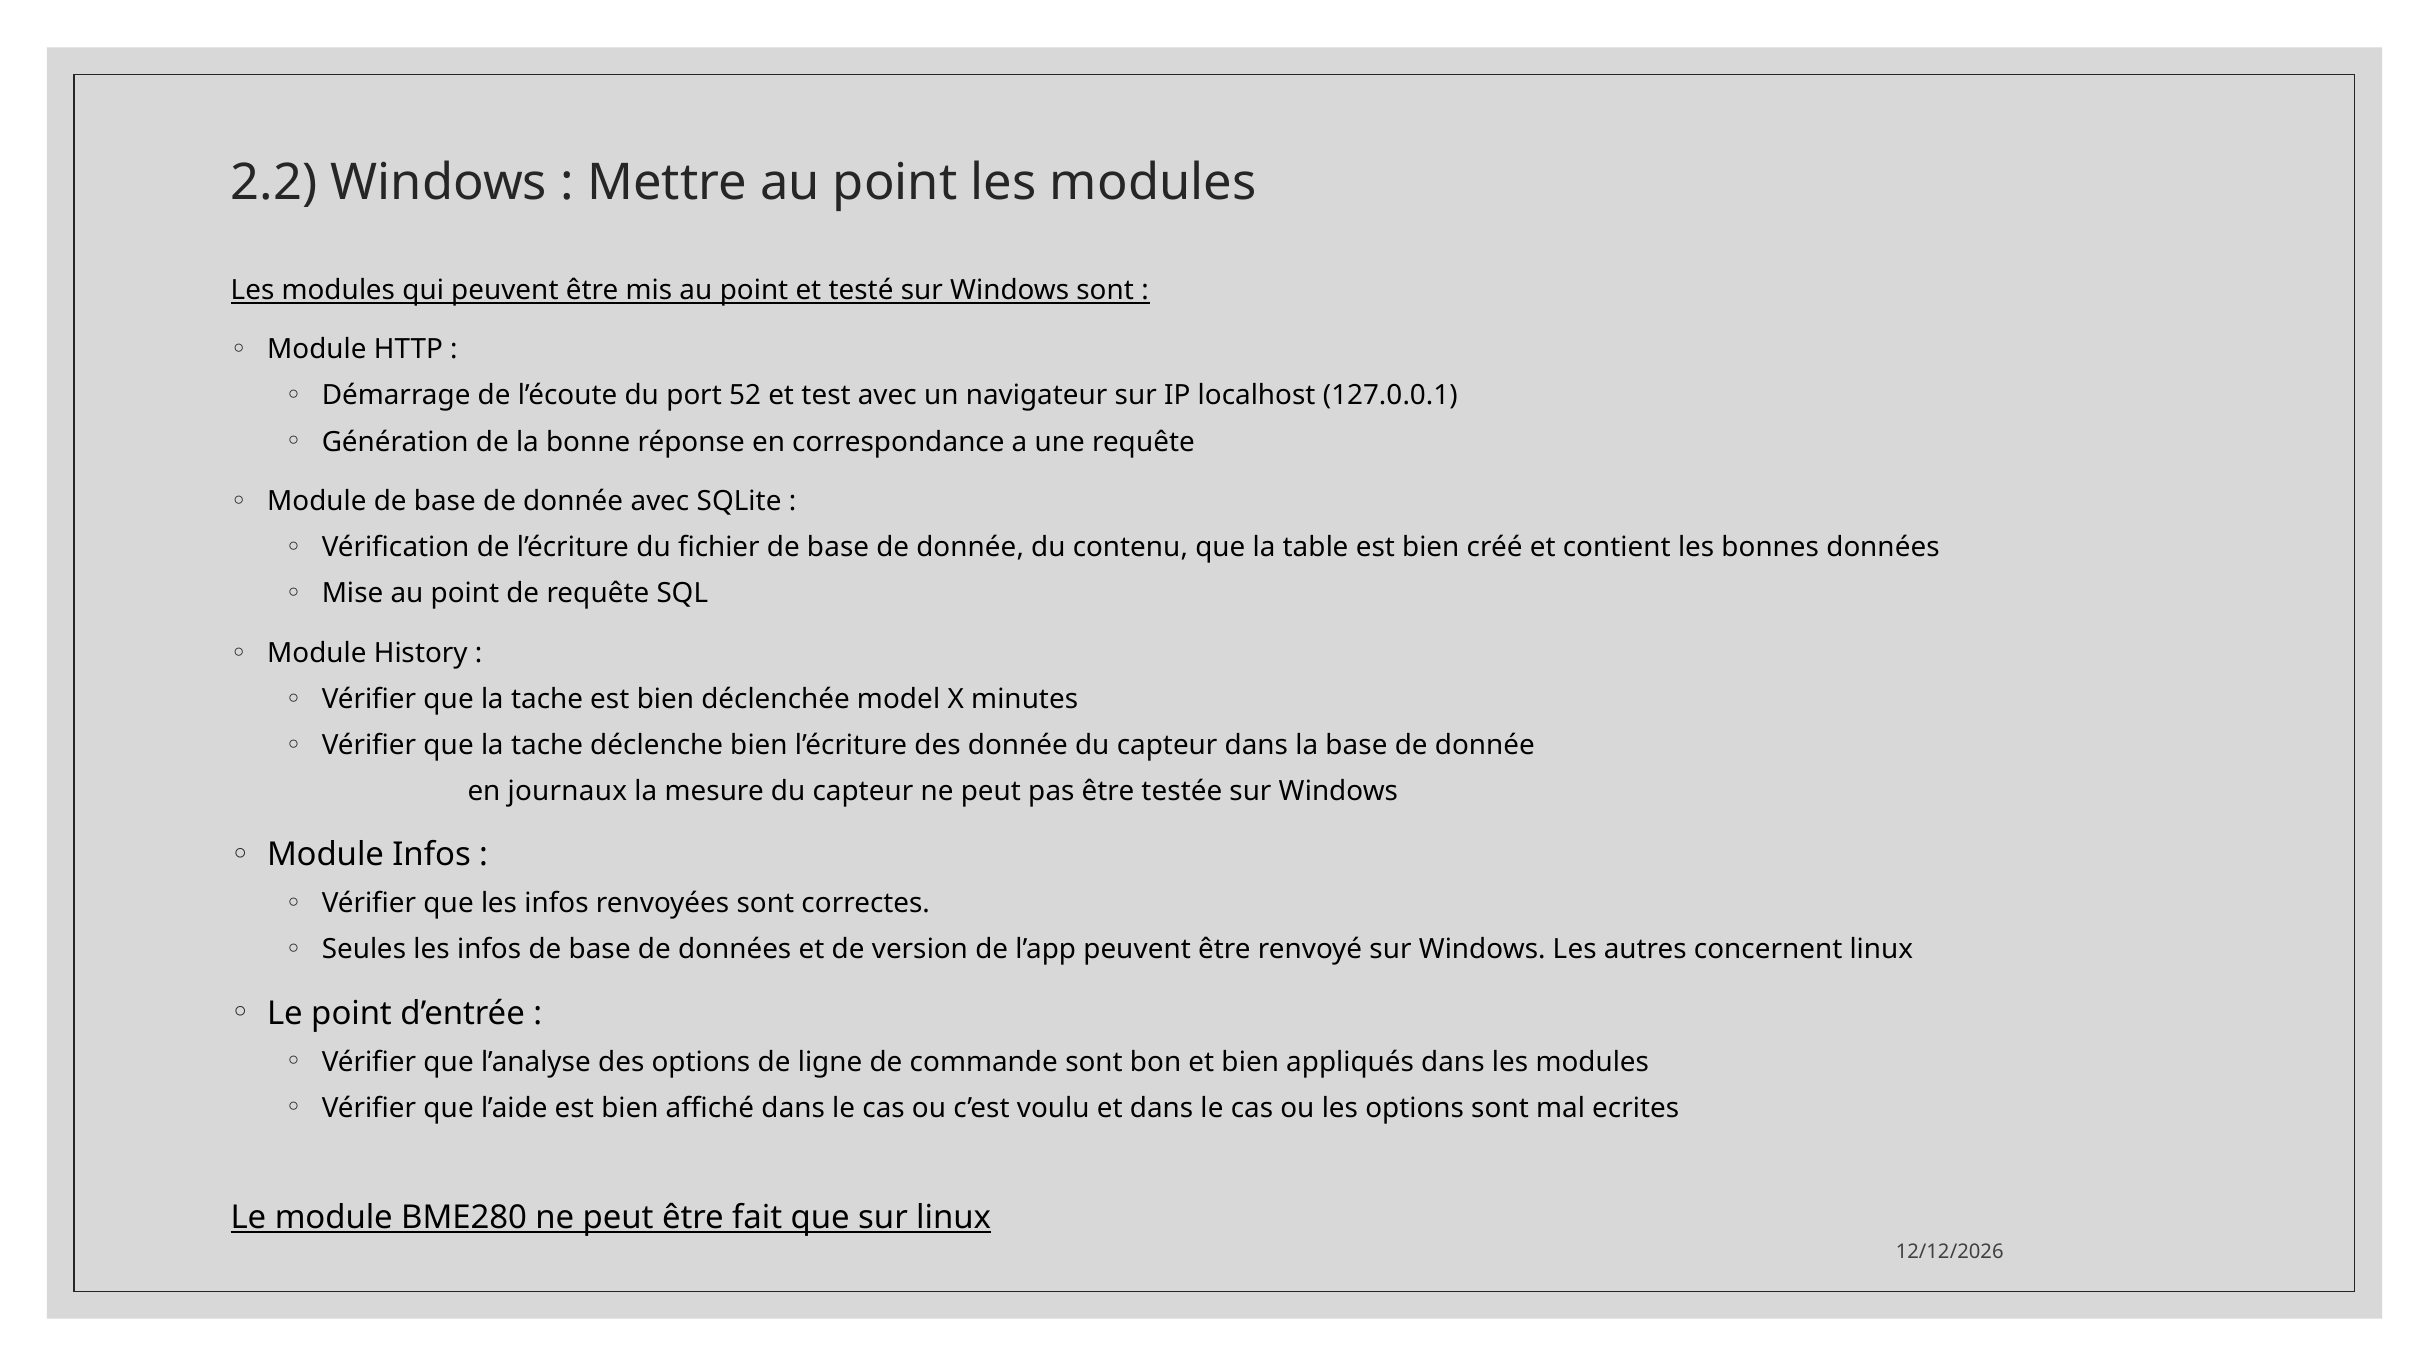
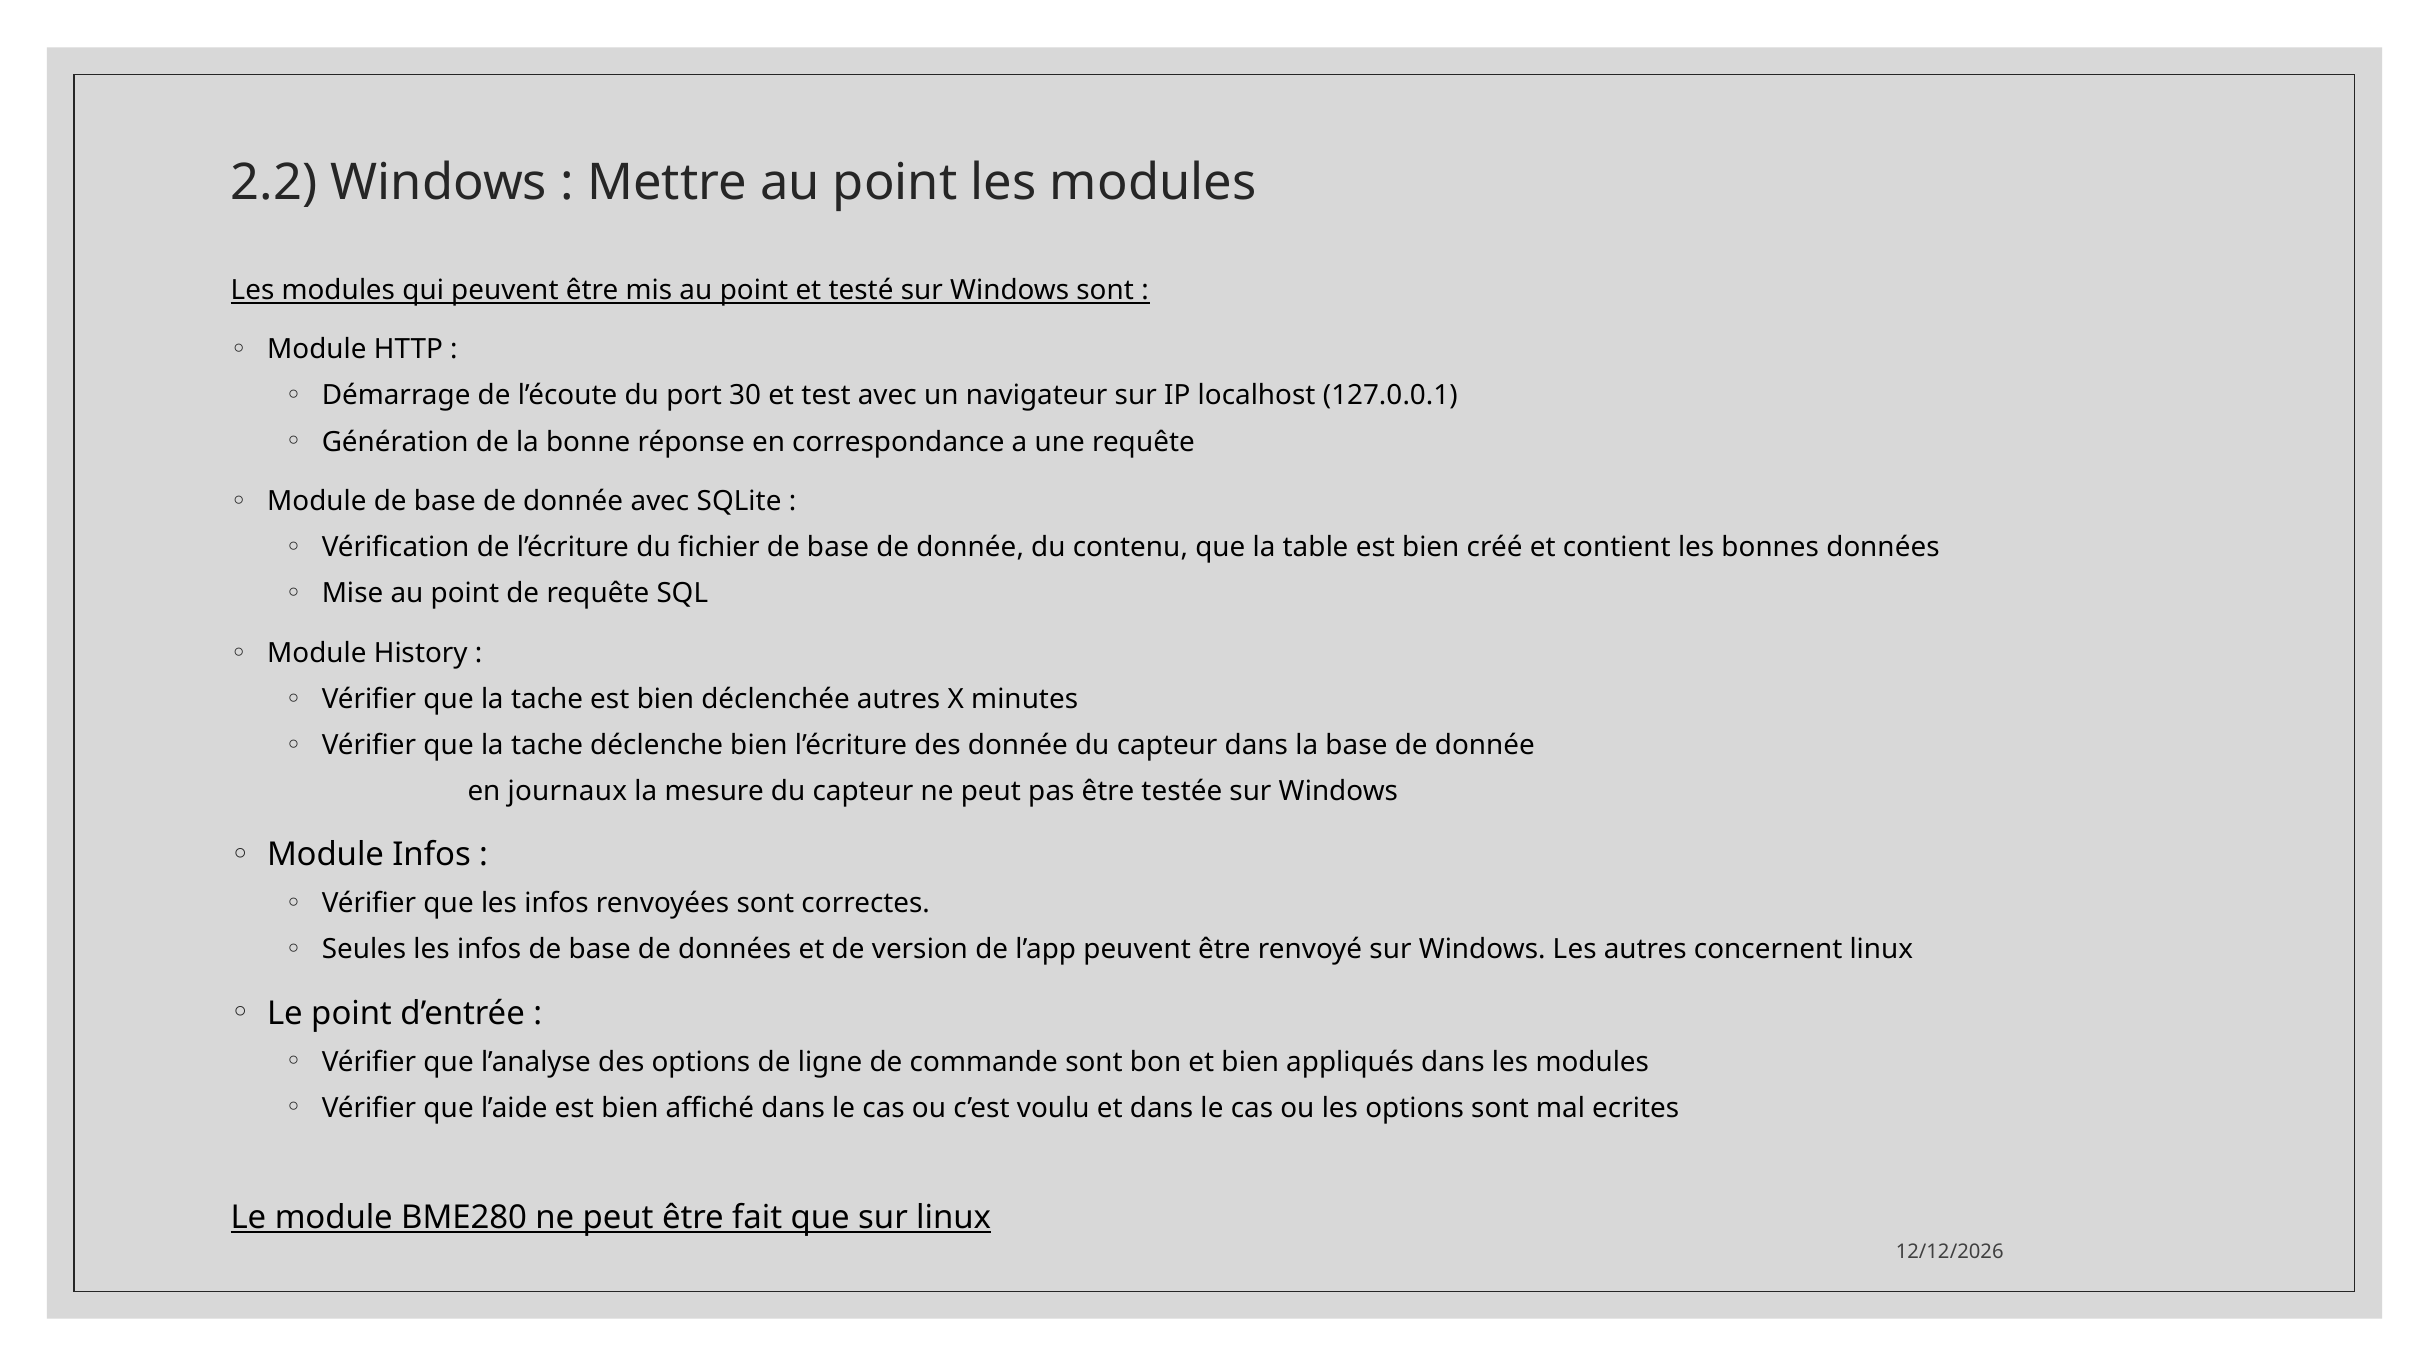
52: 52 -> 30
déclenchée model: model -> autres
